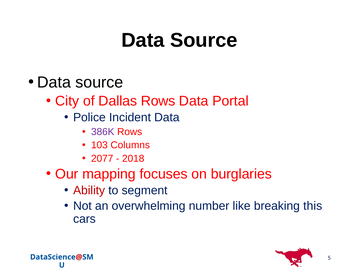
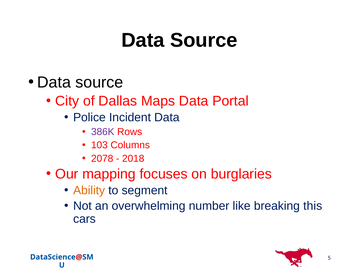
Dallas Rows: Rows -> Maps
2077: 2077 -> 2078
Ability colour: red -> orange
